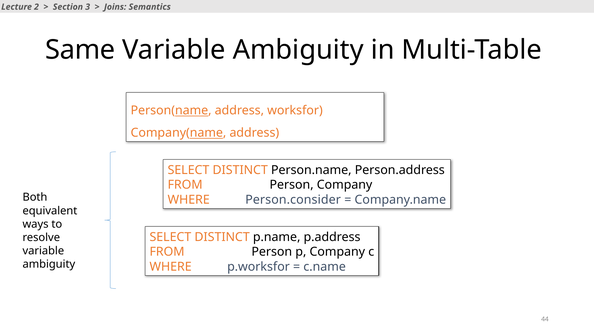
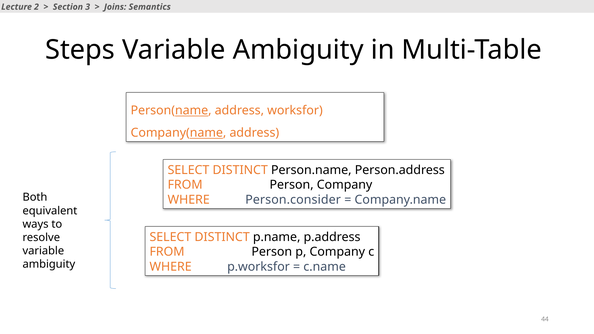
Same: Same -> Steps
